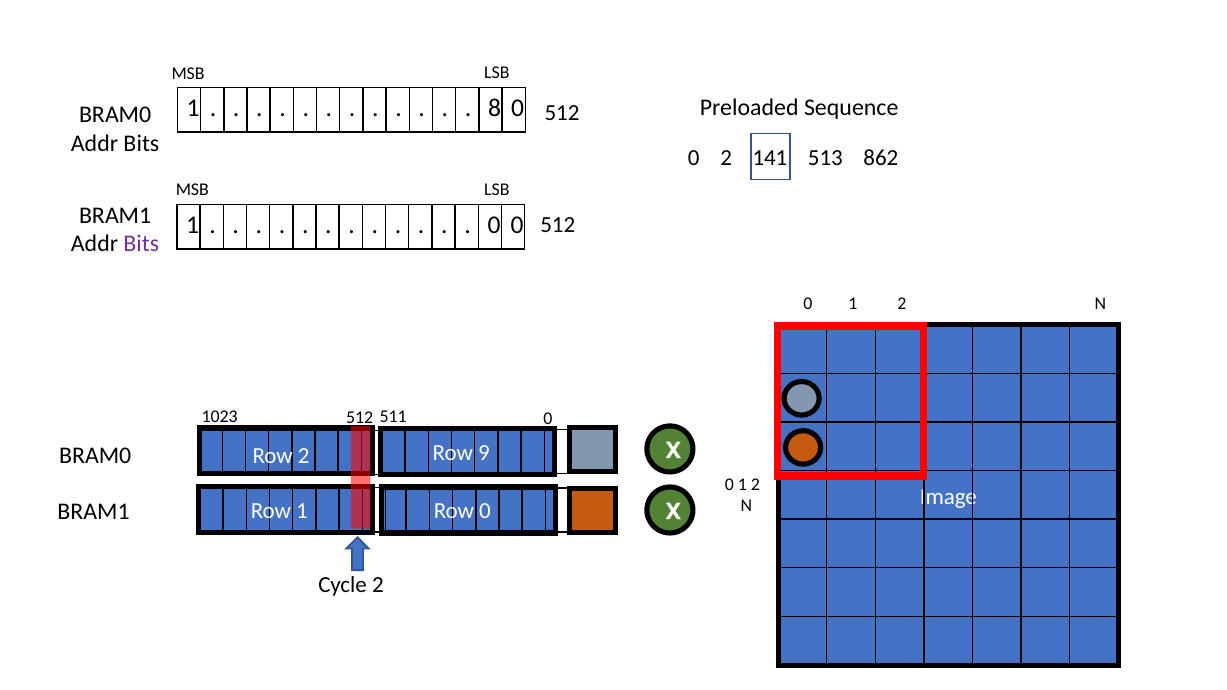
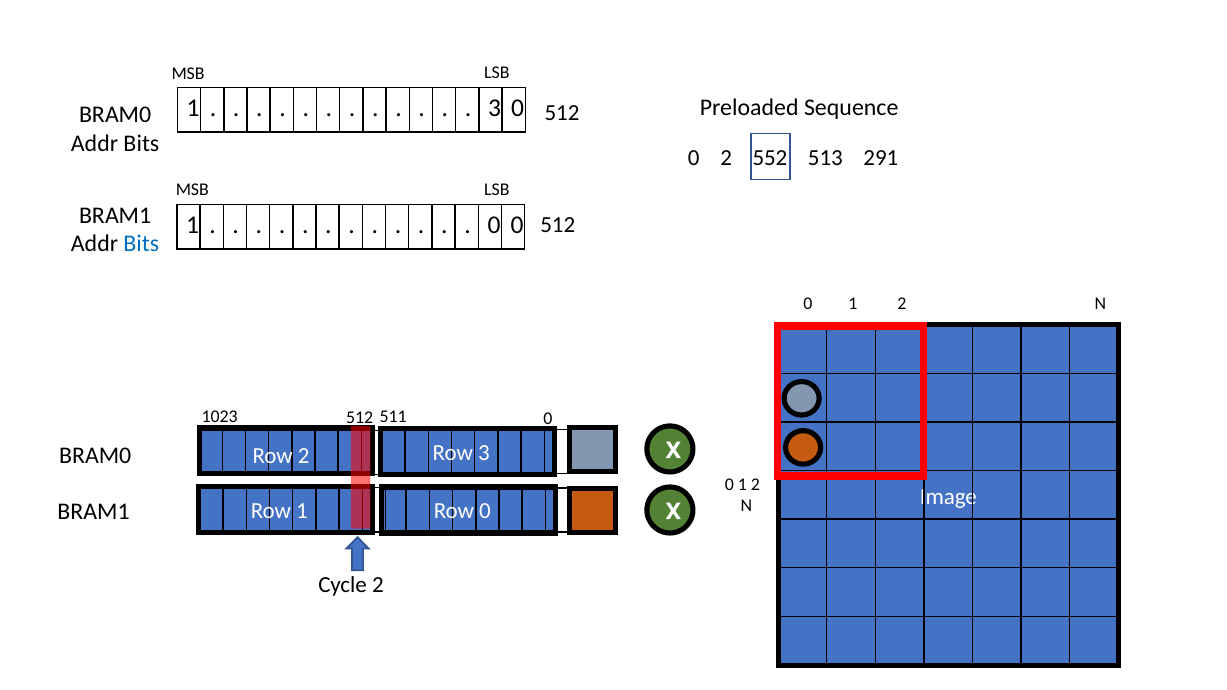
8 at (495, 108): 8 -> 3
141: 141 -> 552
862: 862 -> 291
Bits at (141, 244) colour: purple -> blue
Row 9: 9 -> 3
